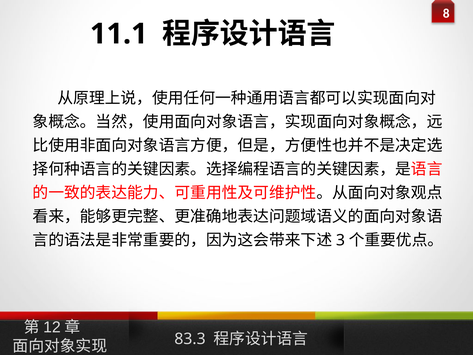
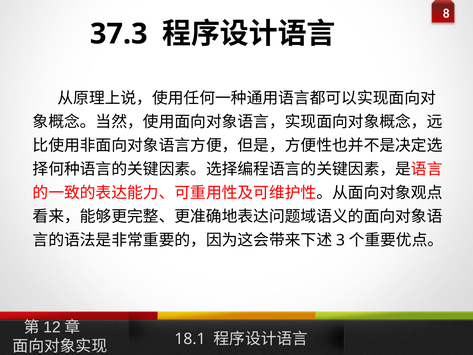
11.1: 11.1 -> 37.3
83.3: 83.3 -> 18.1
